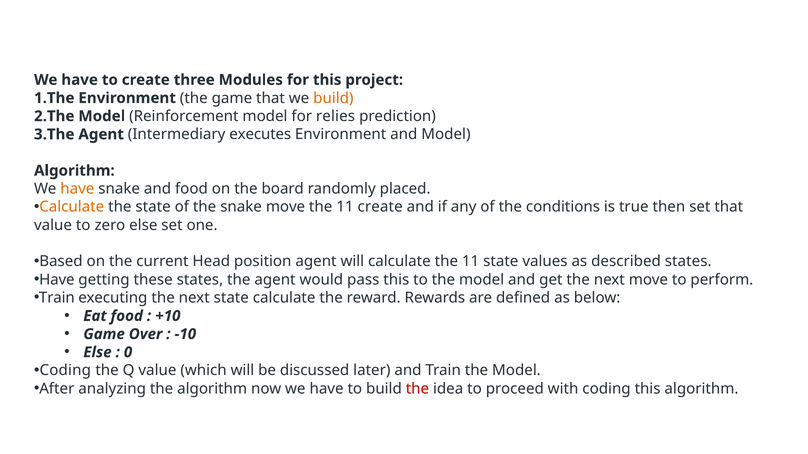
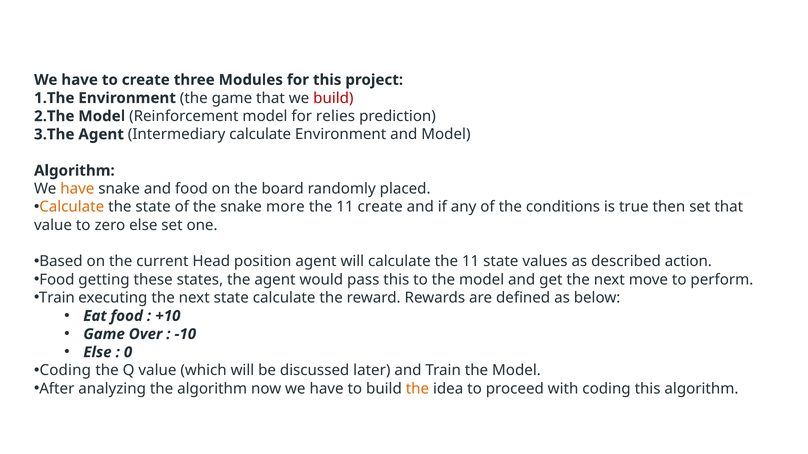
build at (333, 98) colour: orange -> red
Intermediary executes: executes -> calculate
snake move: move -> more
described states: states -> action
Have at (57, 280): Have -> Food
the at (417, 389) colour: red -> orange
